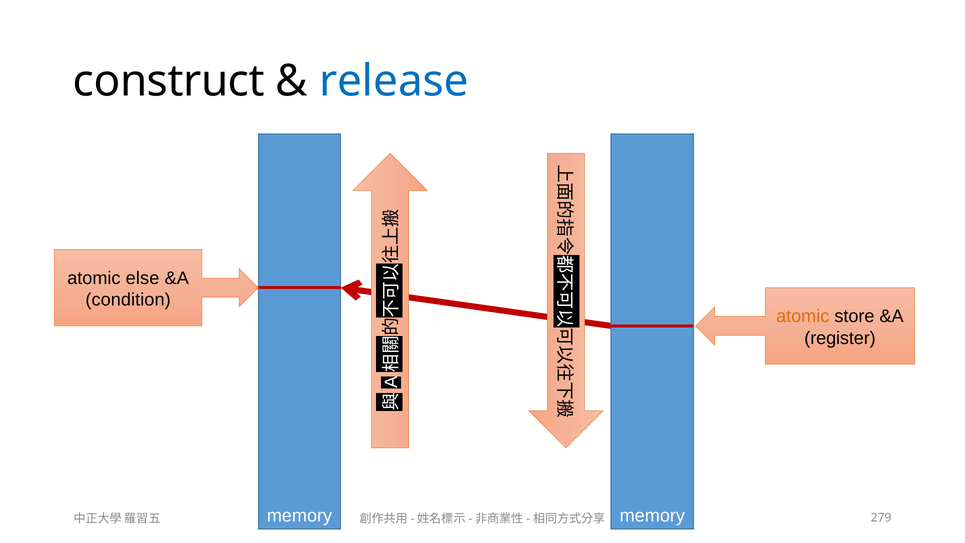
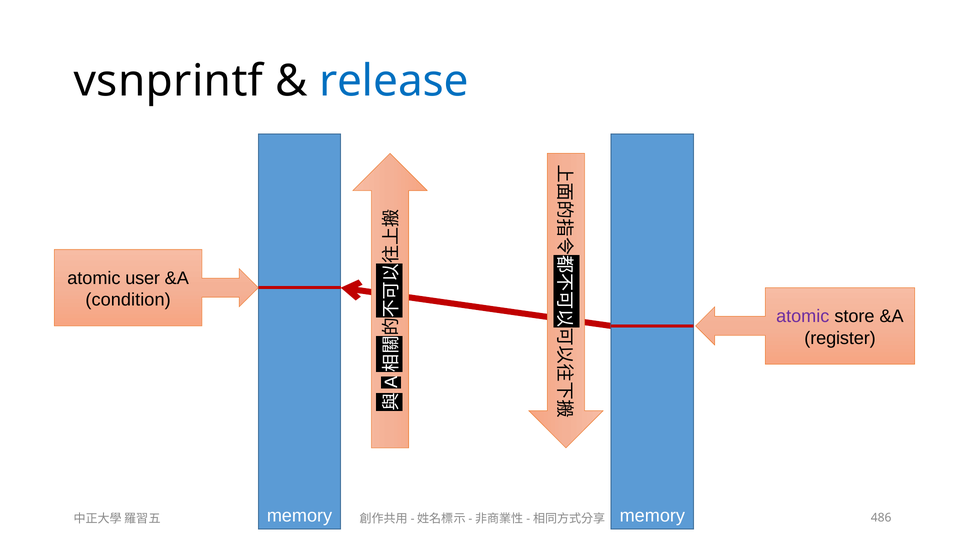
construct: construct -> vsnprintf
else: else -> user
atomic at (803, 316) colour: orange -> purple
279: 279 -> 486
